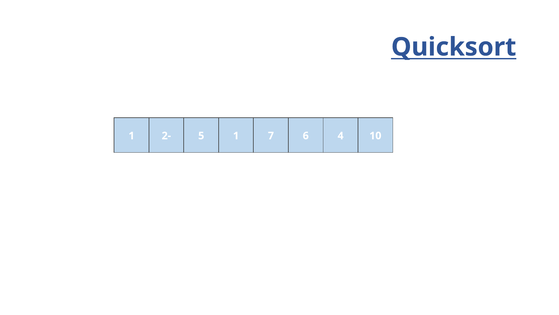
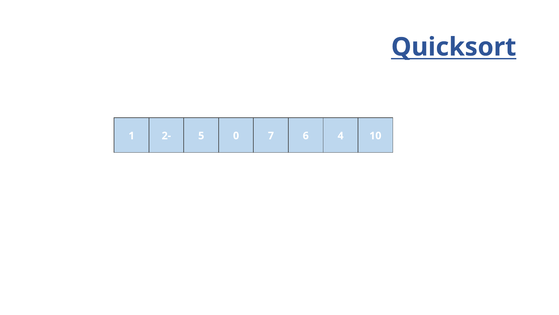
5 1: 1 -> 0
